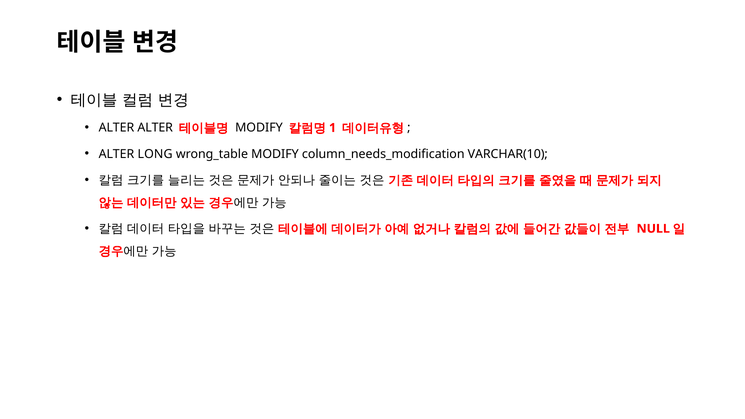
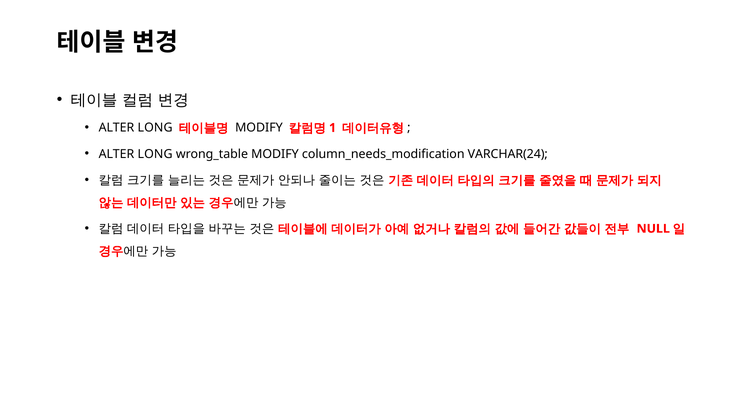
ALTER at (155, 128): ALTER -> LONG
VARCHAR(10: VARCHAR(10 -> VARCHAR(24
